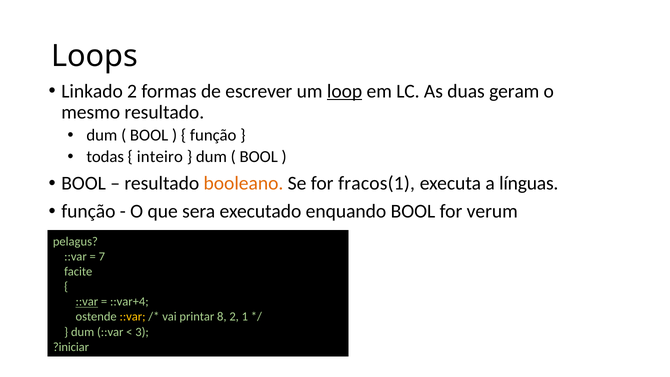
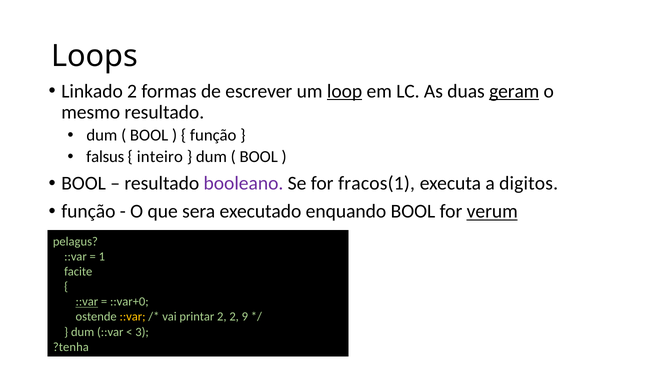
geram underline: none -> present
todas: todas -> falsus
booleano colour: orange -> purple
línguas: línguas -> digitos
verum underline: none -> present
7: 7 -> 1
::var+4: ::var+4 -> ::var+0
printar 8: 8 -> 2
1: 1 -> 9
?iniciar: ?iniciar -> ?tenha
